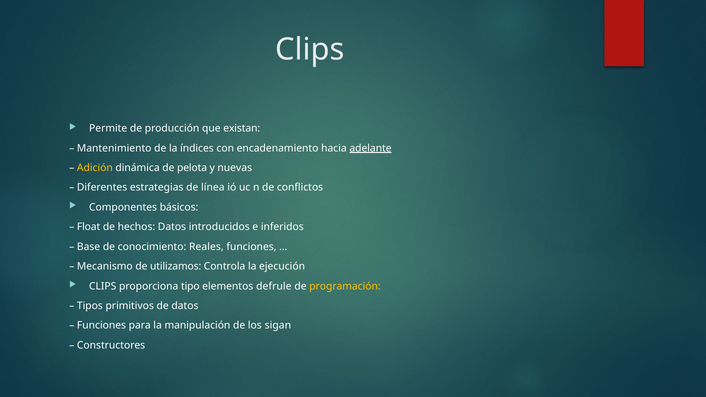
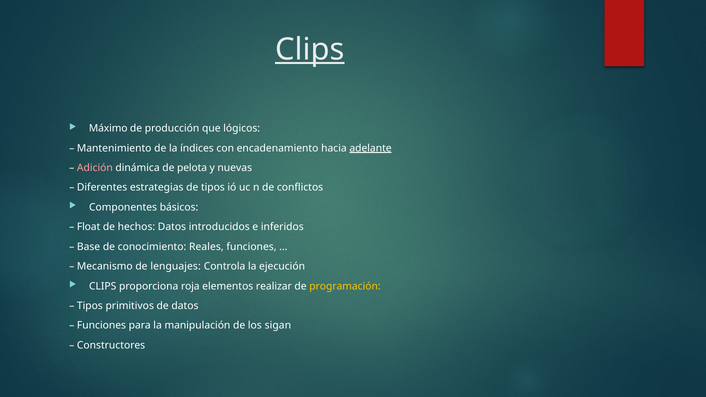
Clips at (310, 50) underline: none -> present
Permite: Permite -> Máximo
existan: existan -> lógicos
Adición colour: yellow -> pink
de línea: línea -> tipos
utilizamos: utilizamos -> lenguajes
tipo: tipo -> roja
defrule: defrule -> realizar
